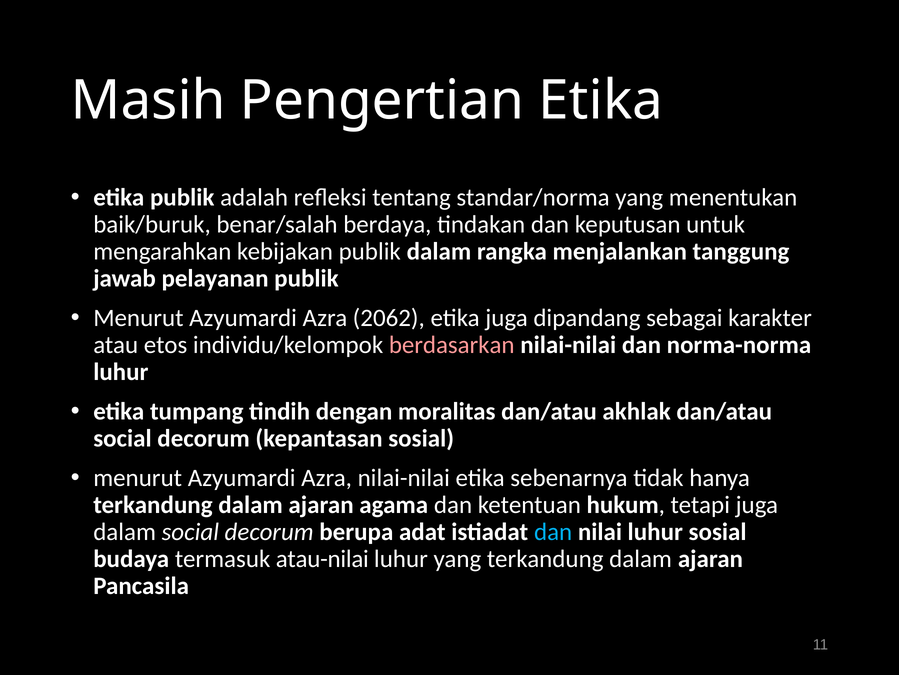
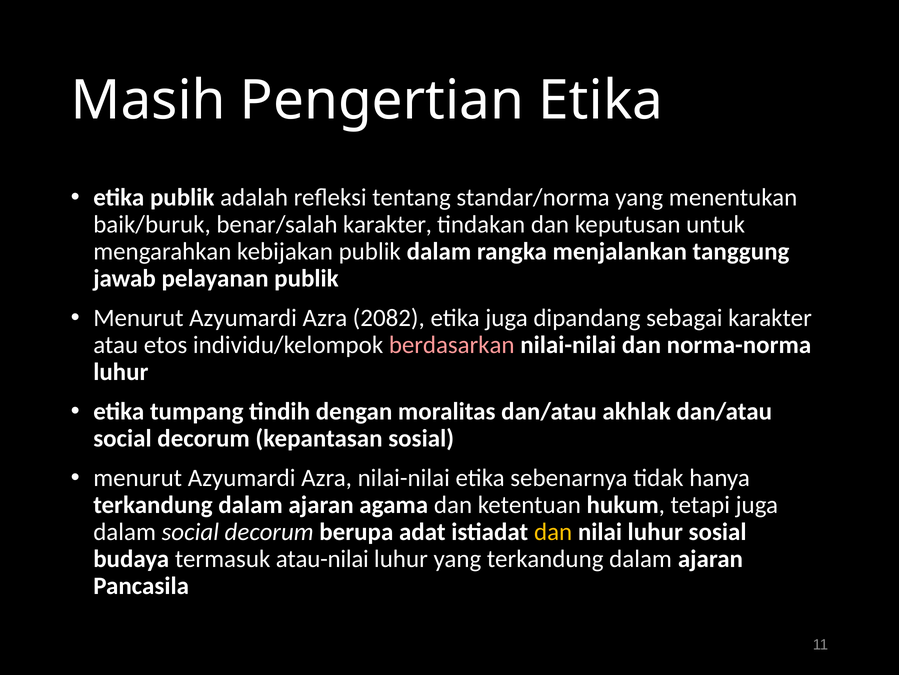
benar/salah berdaya: berdaya -> karakter
2062: 2062 -> 2082
dan at (553, 531) colour: light blue -> yellow
